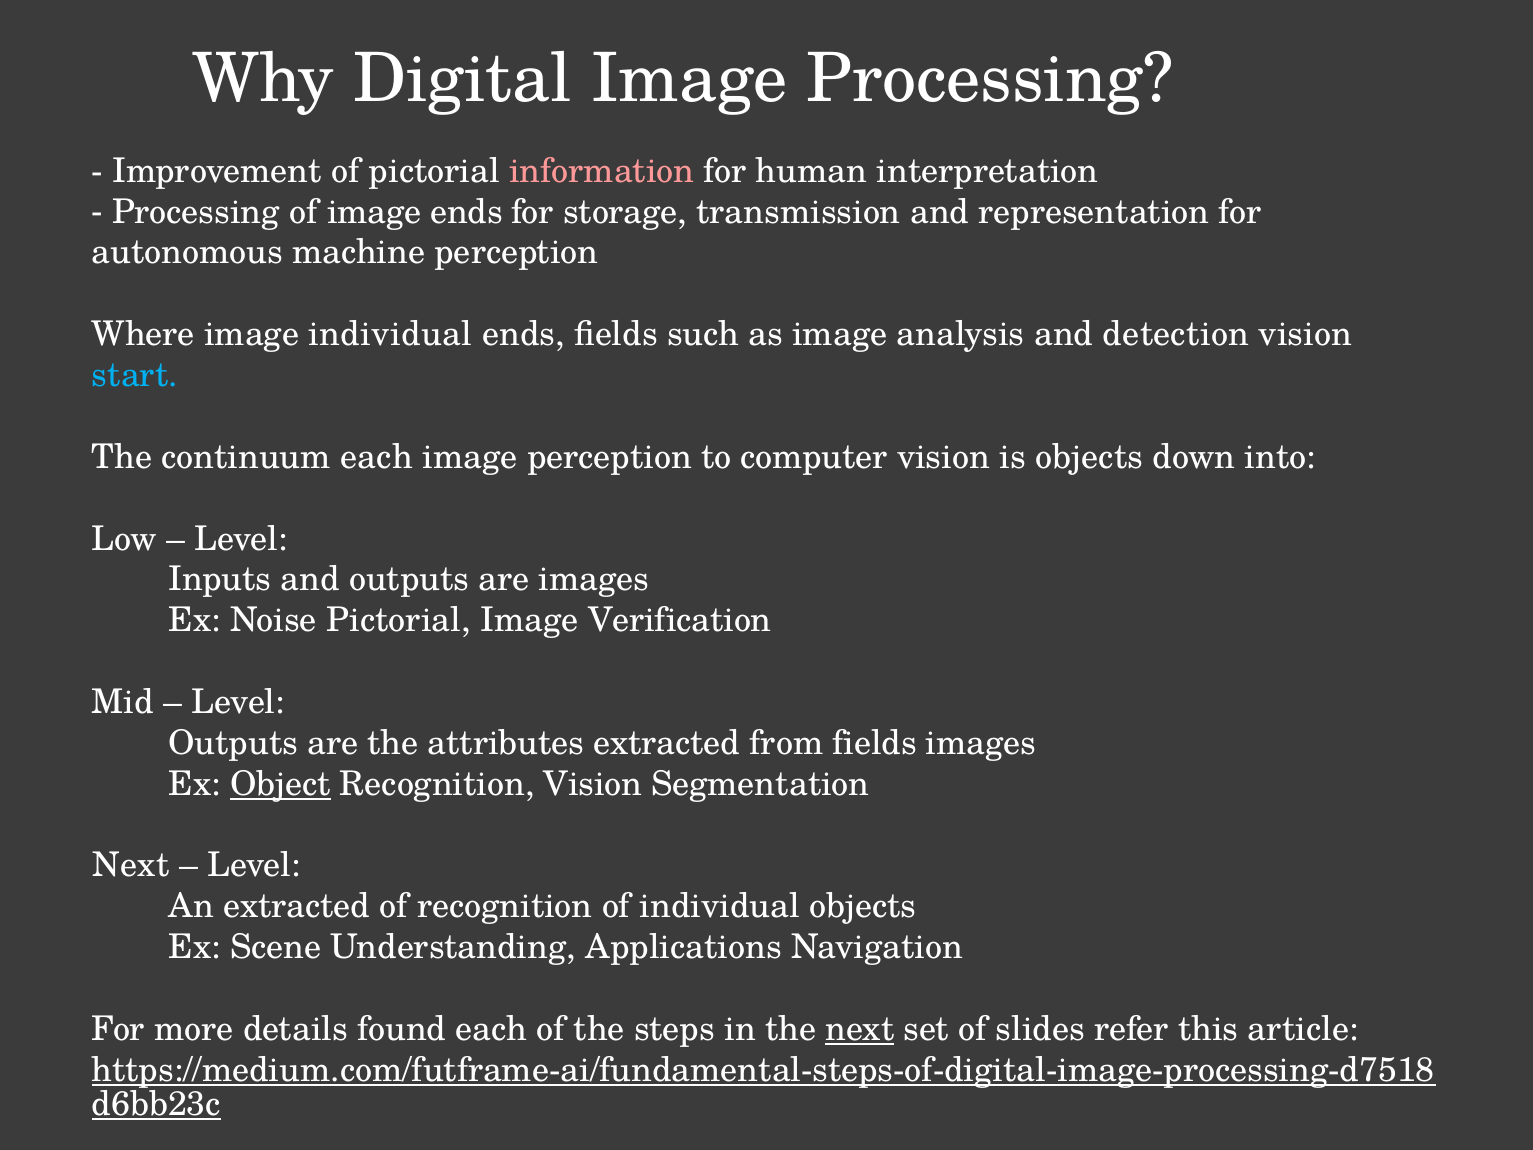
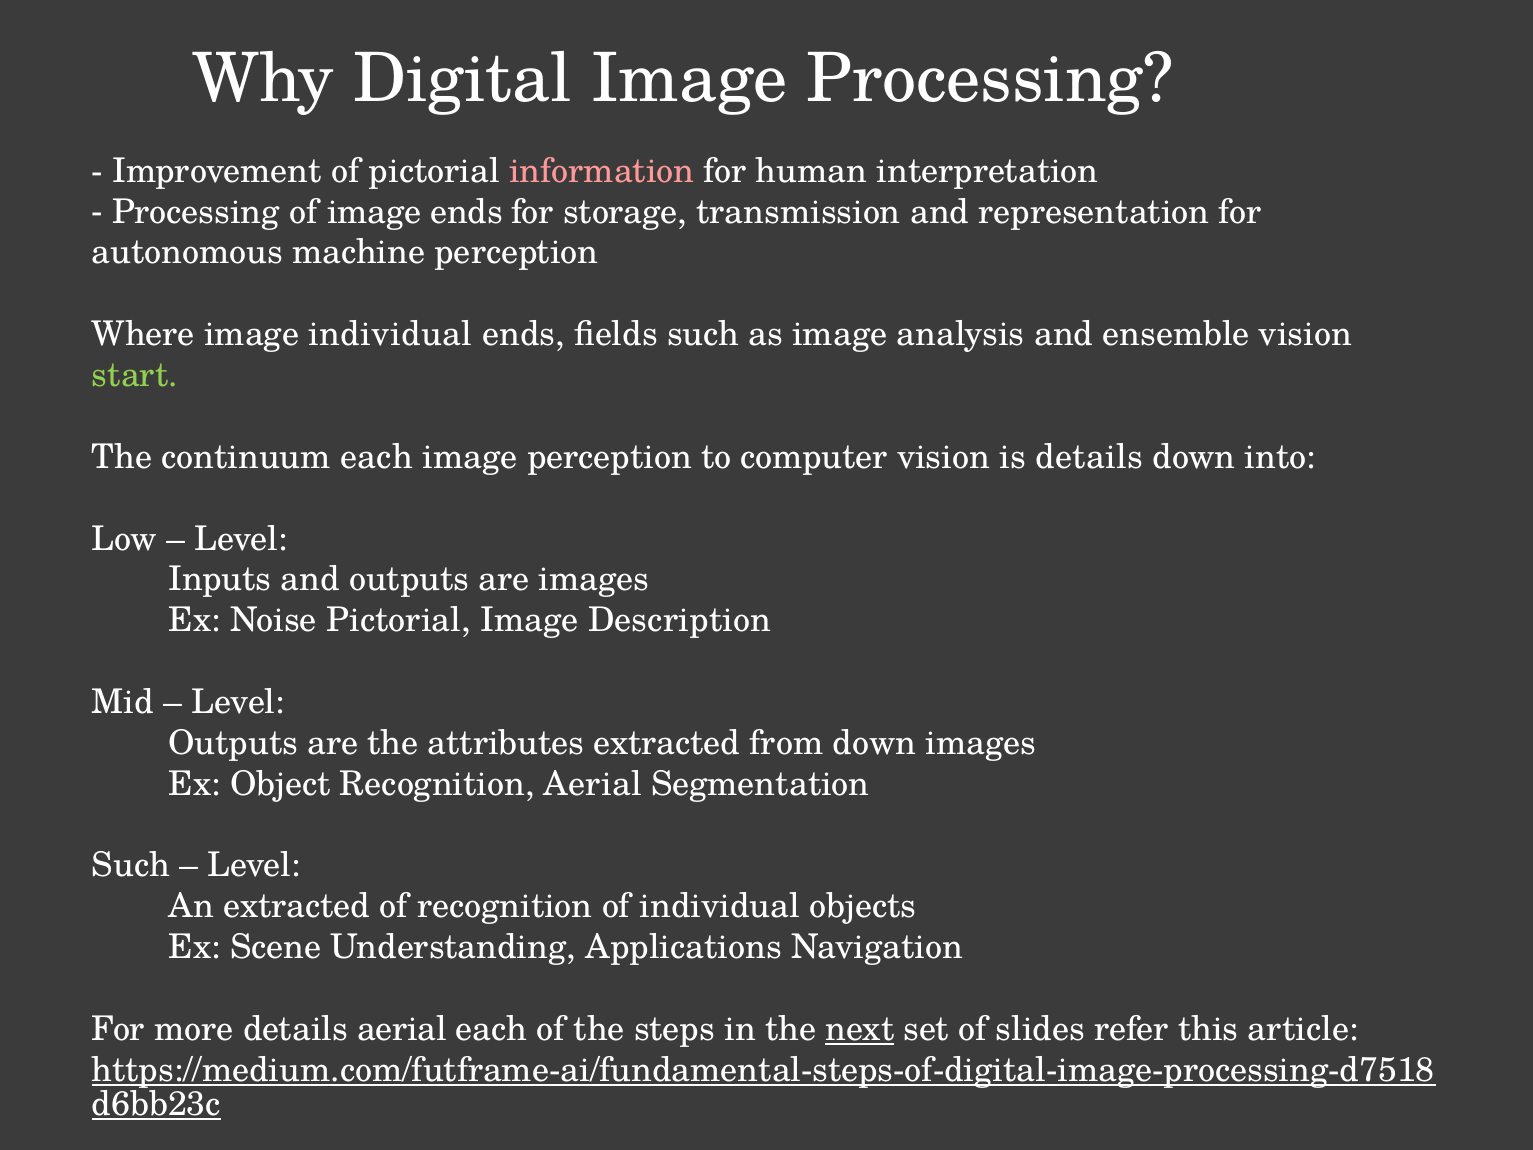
detection: detection -> ensemble
start colour: light blue -> light green
is objects: objects -> details
Verification: Verification -> Description
from fields: fields -> down
Object underline: present -> none
Recognition Vision: Vision -> Aerial
Next at (131, 866): Next -> Such
details found: found -> aerial
